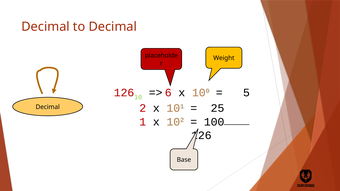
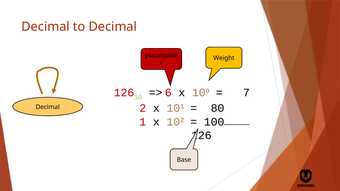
5: 5 -> 7
25: 25 -> 80
